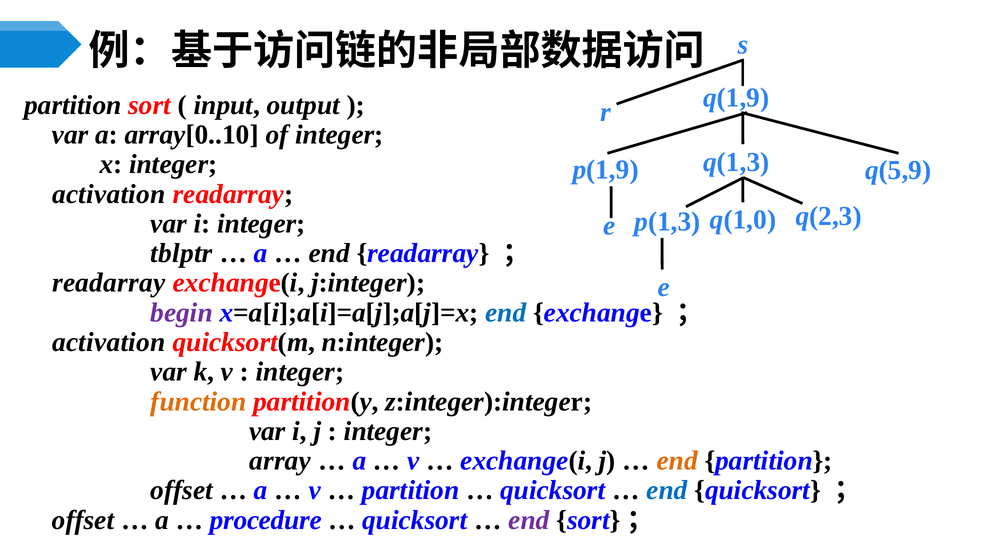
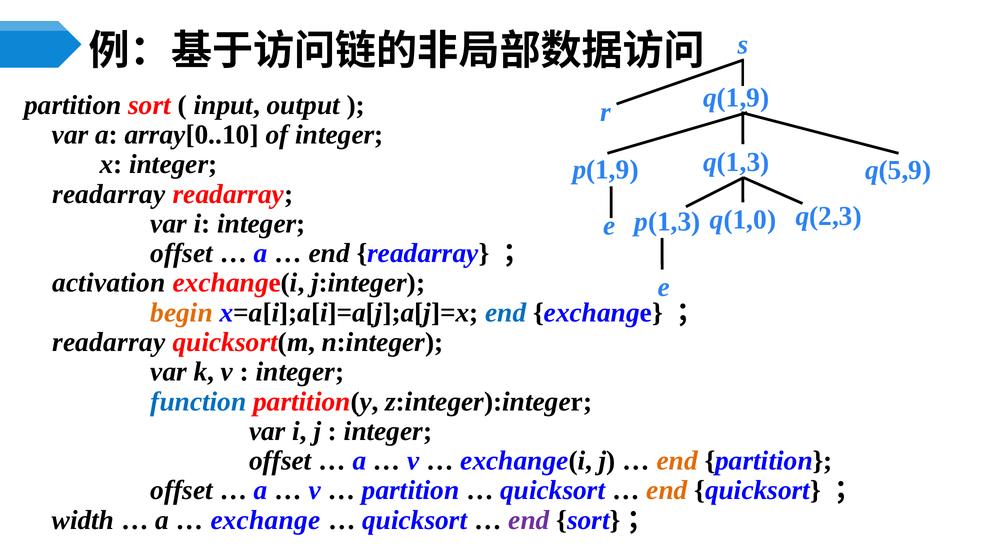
activation at (109, 194): activation -> readarray
tblptr at (182, 253): tblptr -> offset
readarray at (109, 283): readarray -> activation
begin colour: purple -> orange
activation at (109, 342): activation -> readarray
function colour: orange -> blue
array at (280, 460): array -> offset
end at (667, 490) colour: blue -> orange
offset at (83, 520): offset -> width
procedure at (266, 520): procedure -> exchange
